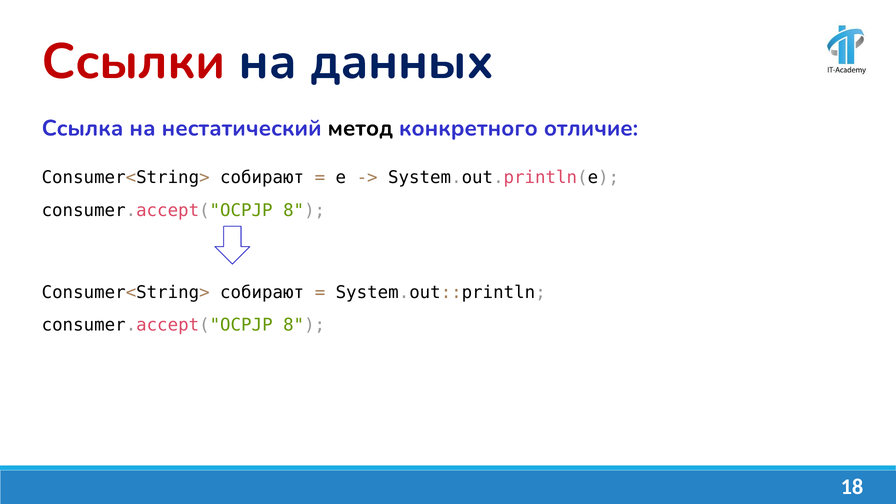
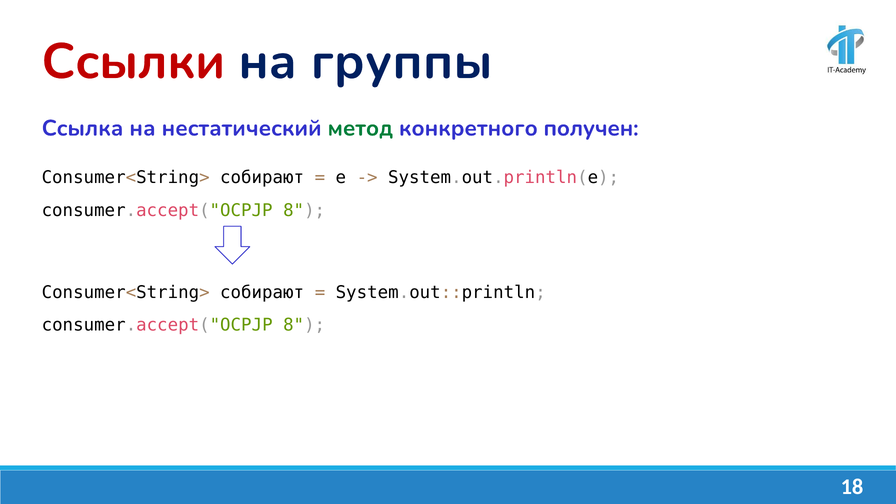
данных: данных -> группы
метод colour: black -> green
отличие: отличие -> получен
